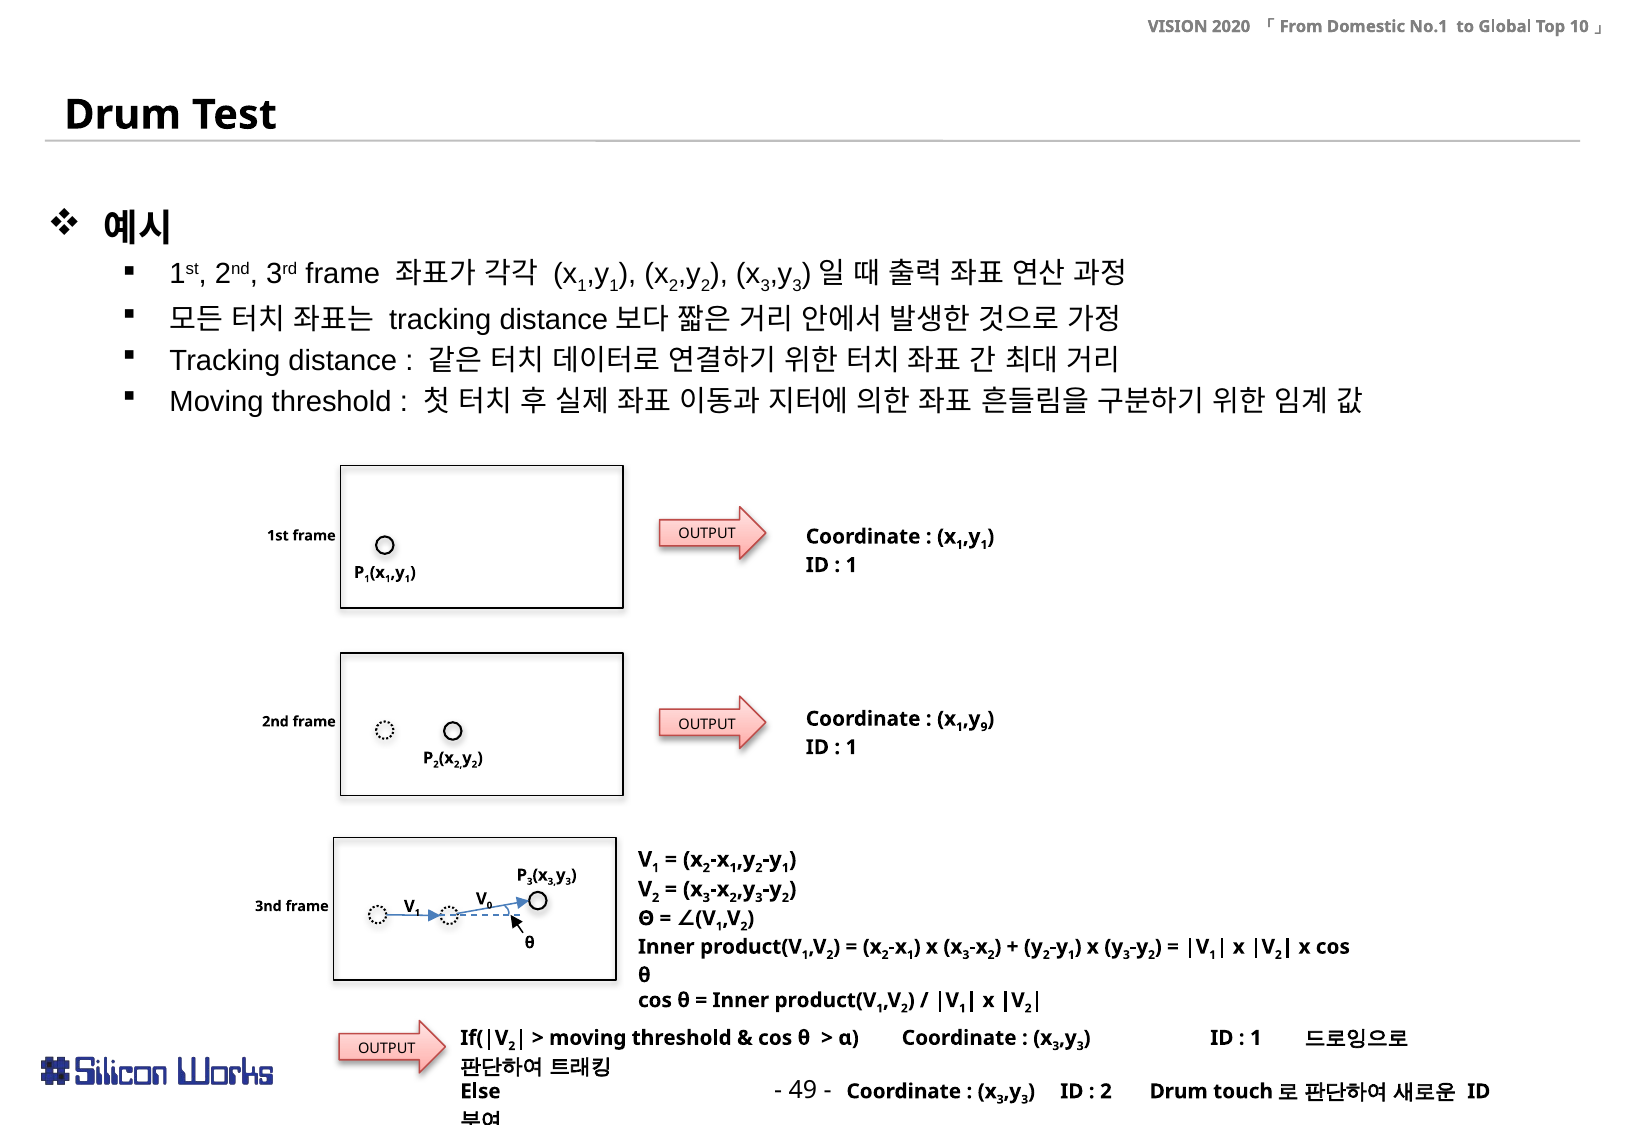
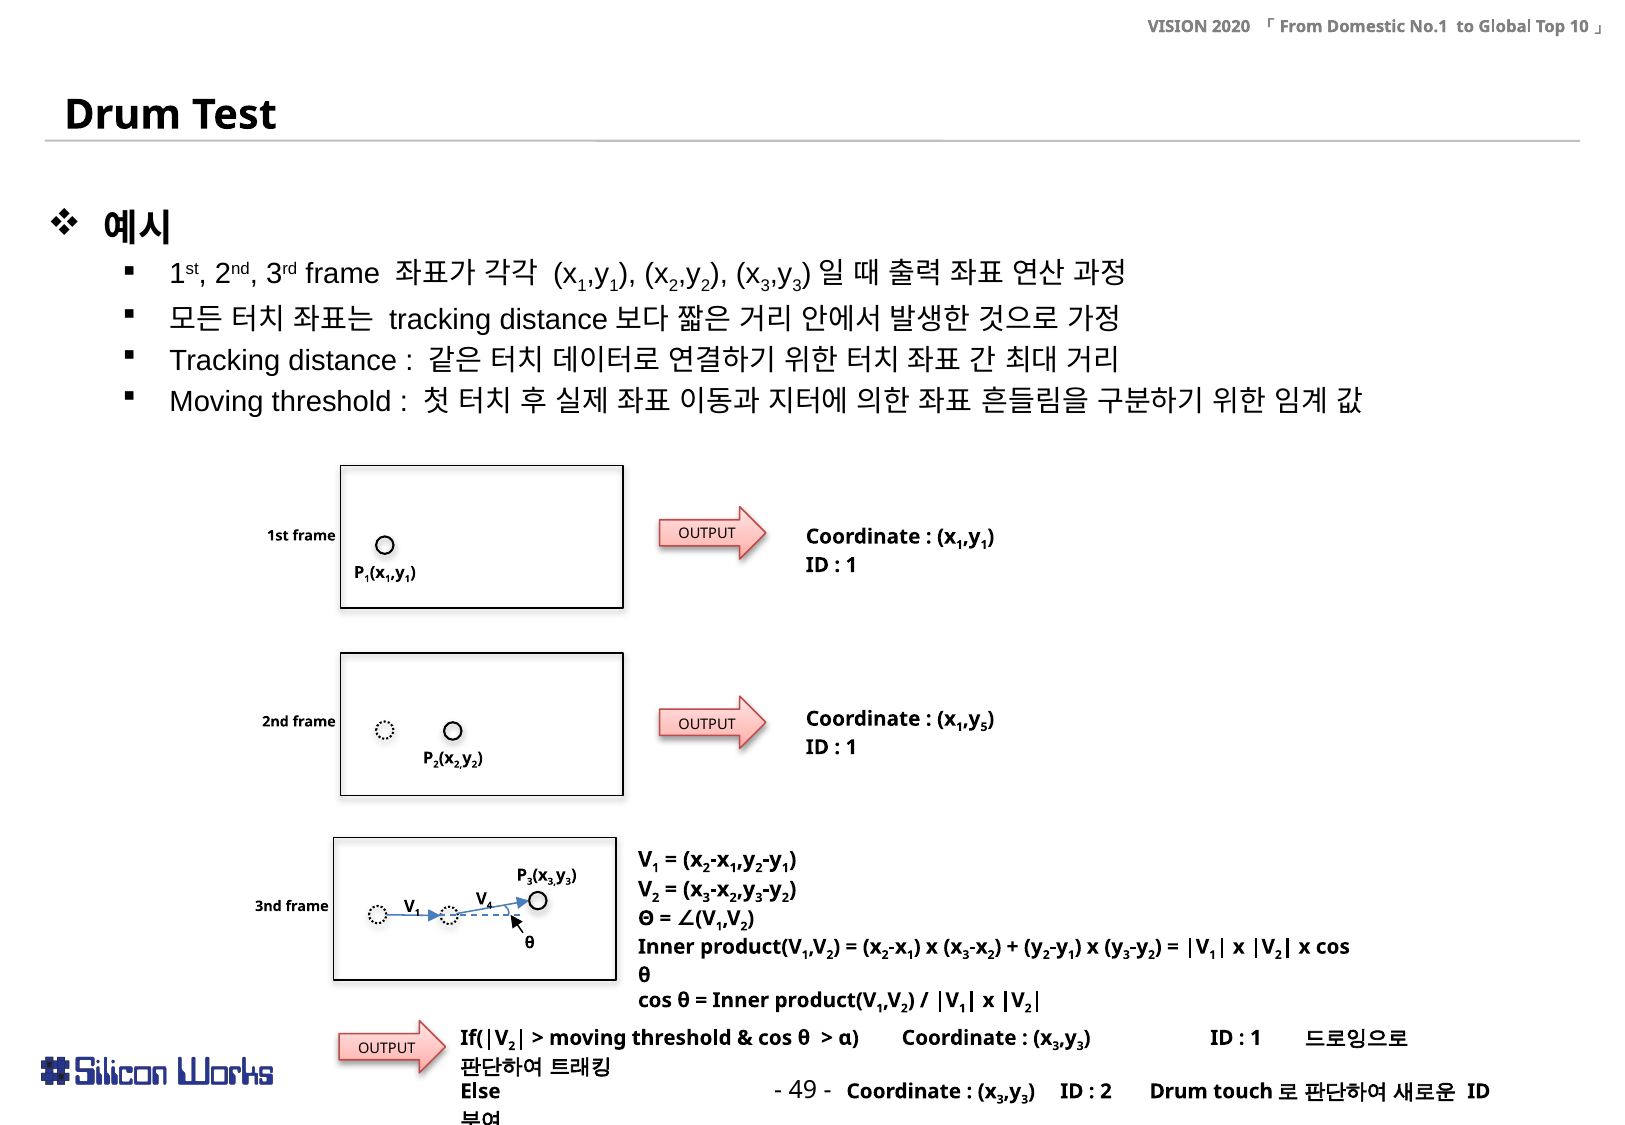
9: 9 -> 5
0: 0 -> 4
